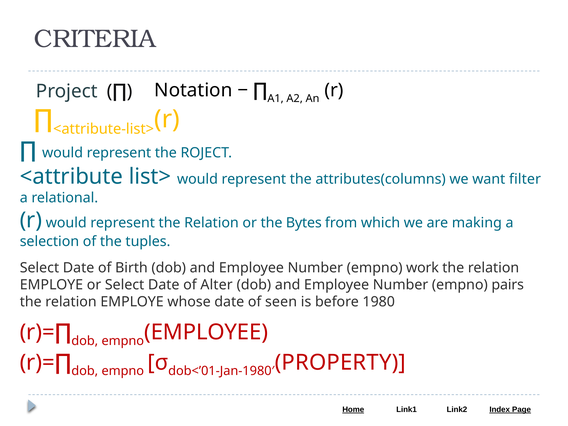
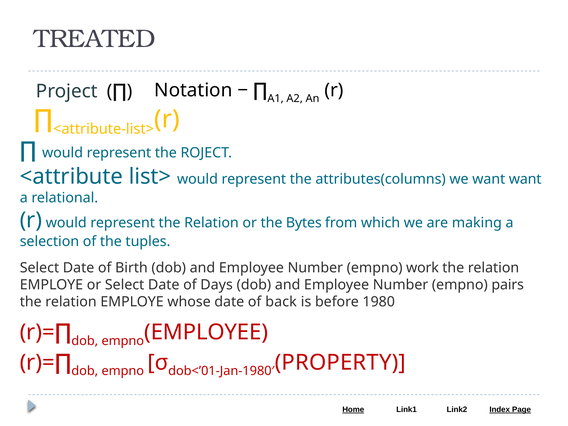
CRITERIA: CRITERIA -> TREATED
want filter: filter -> want
Alter: Alter -> Days
seen: seen -> back
